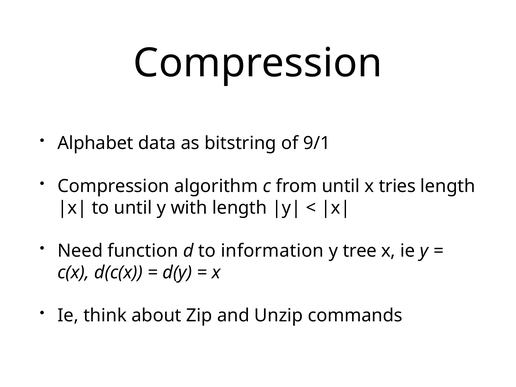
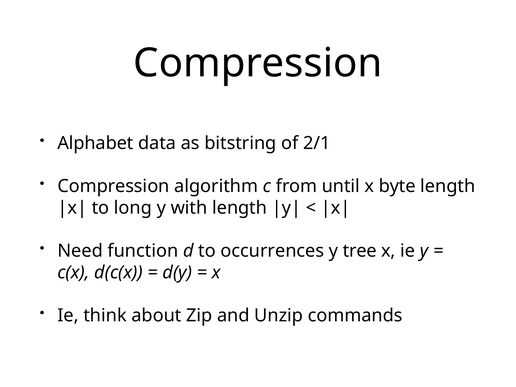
9/1: 9/1 -> 2/1
tries: tries -> byte
to until: until -> long
information: information -> occurrences
